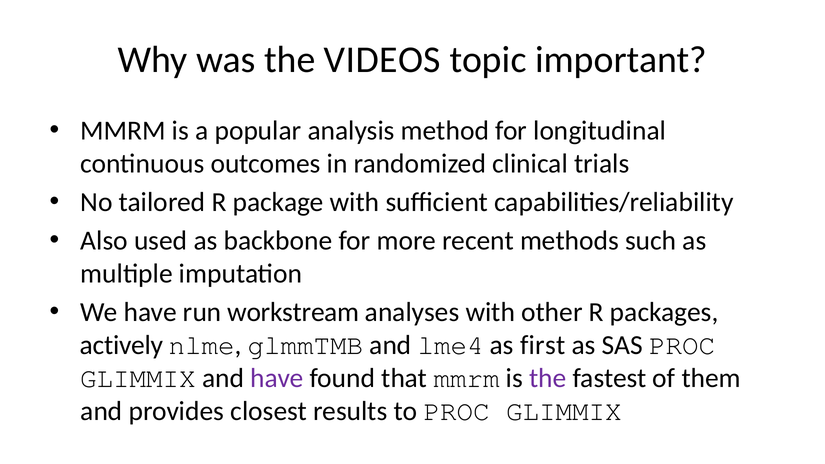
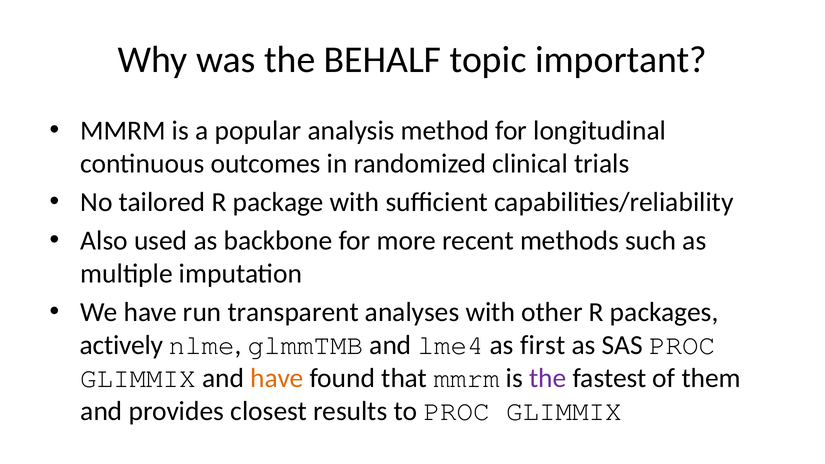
VIDEOS: VIDEOS -> BEHALF
workstream: workstream -> transparent
have at (277, 378) colour: purple -> orange
